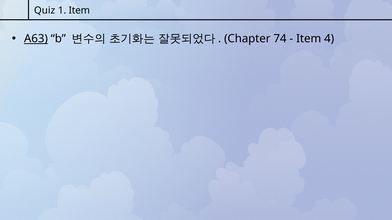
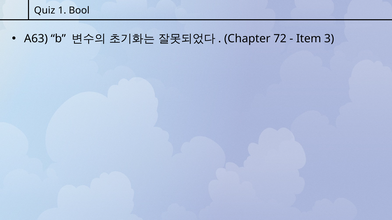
1 Item: Item -> Bool
A63 underline: present -> none
74: 74 -> 72
4: 4 -> 3
